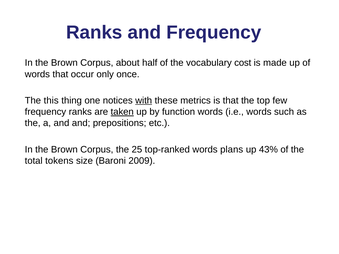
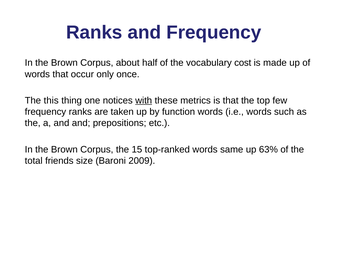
taken underline: present -> none
25: 25 -> 15
plans: plans -> same
43%: 43% -> 63%
tokens: tokens -> friends
